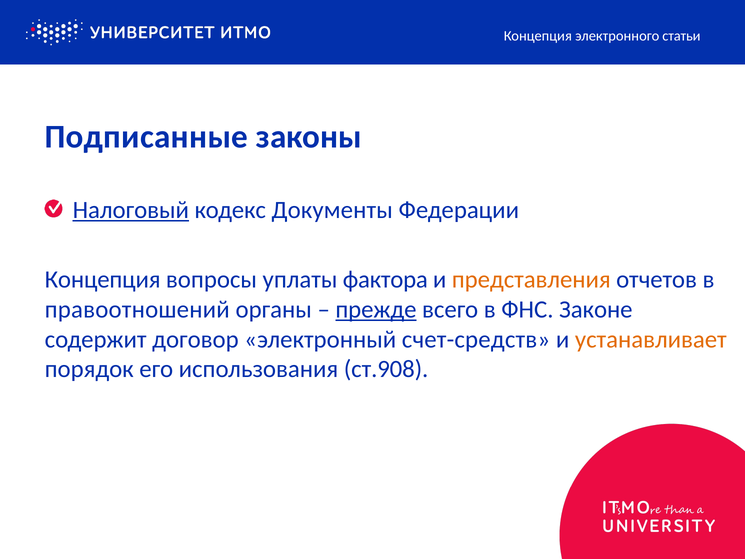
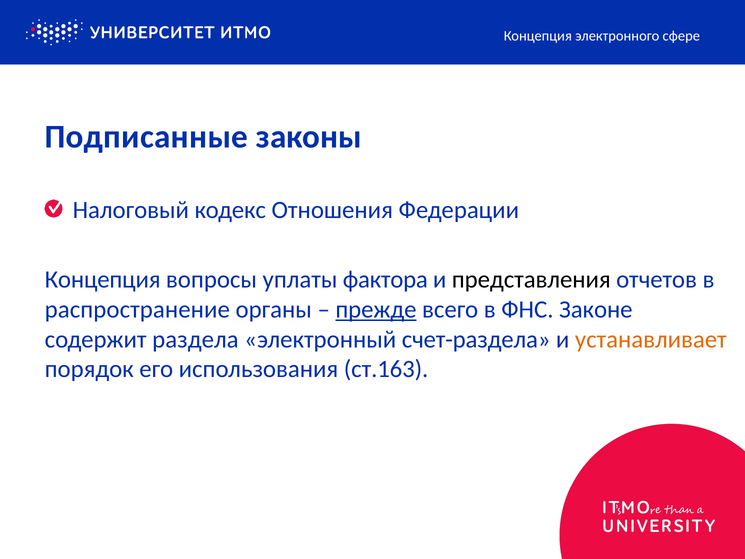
статьи: статьи -> сфере
Налоговый underline: present -> none
Документы: Документы -> Отношения
представления colour: orange -> black
правоотношений: правоотношений -> распространение
договор: договор -> раздела
счет-средств: счет-средств -> счет-раздела
ст.908: ст.908 -> ст.163
